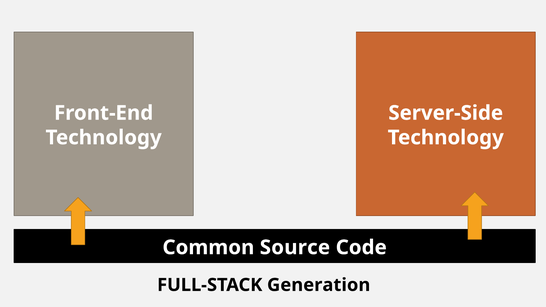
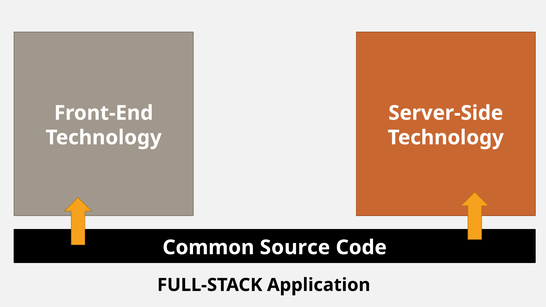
Generation: Generation -> Application
